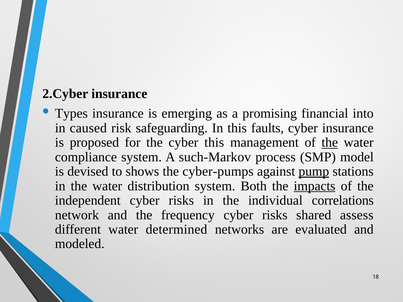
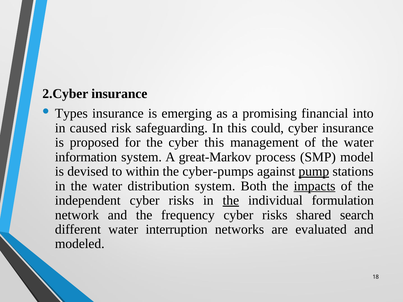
faults: faults -> could
the at (330, 143) underline: present -> none
compliance: compliance -> information
such-Markov: such-Markov -> great-Markov
shows: shows -> within
the at (231, 201) underline: none -> present
correlations: correlations -> formulation
assess: assess -> search
determined: determined -> interruption
